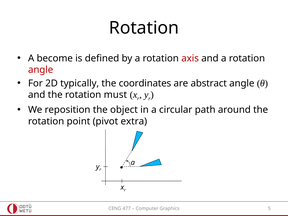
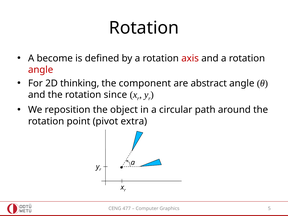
typically: typically -> thinking
coordinates: coordinates -> component
must: must -> since
